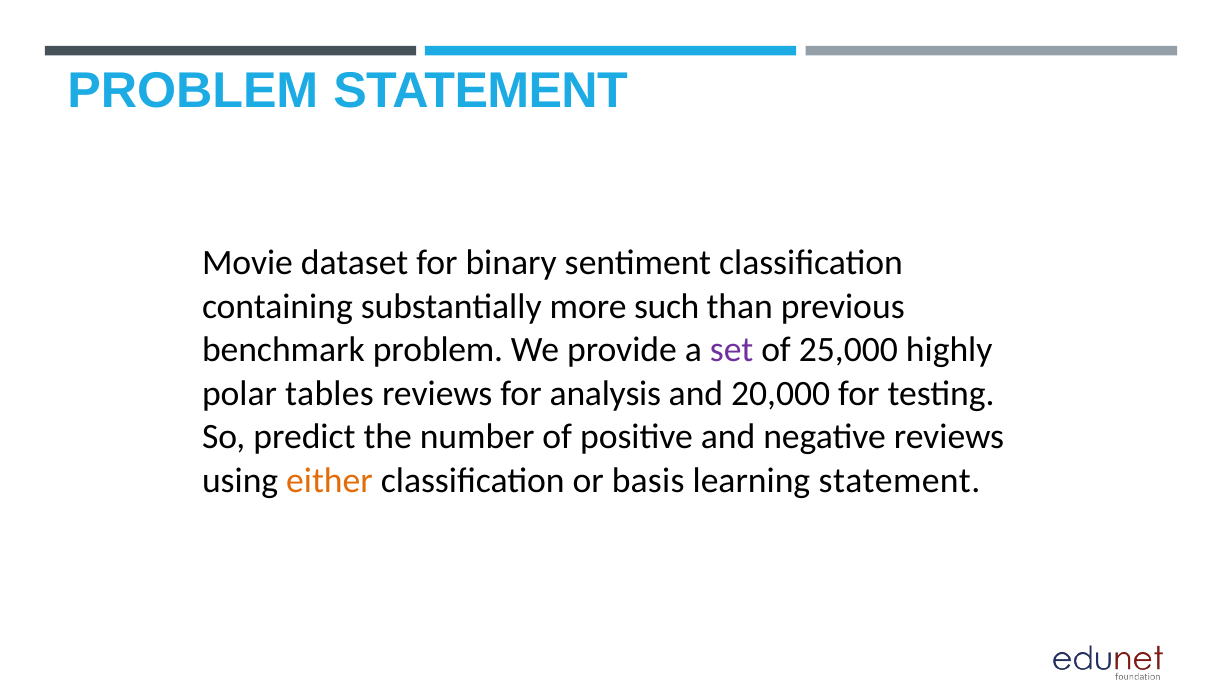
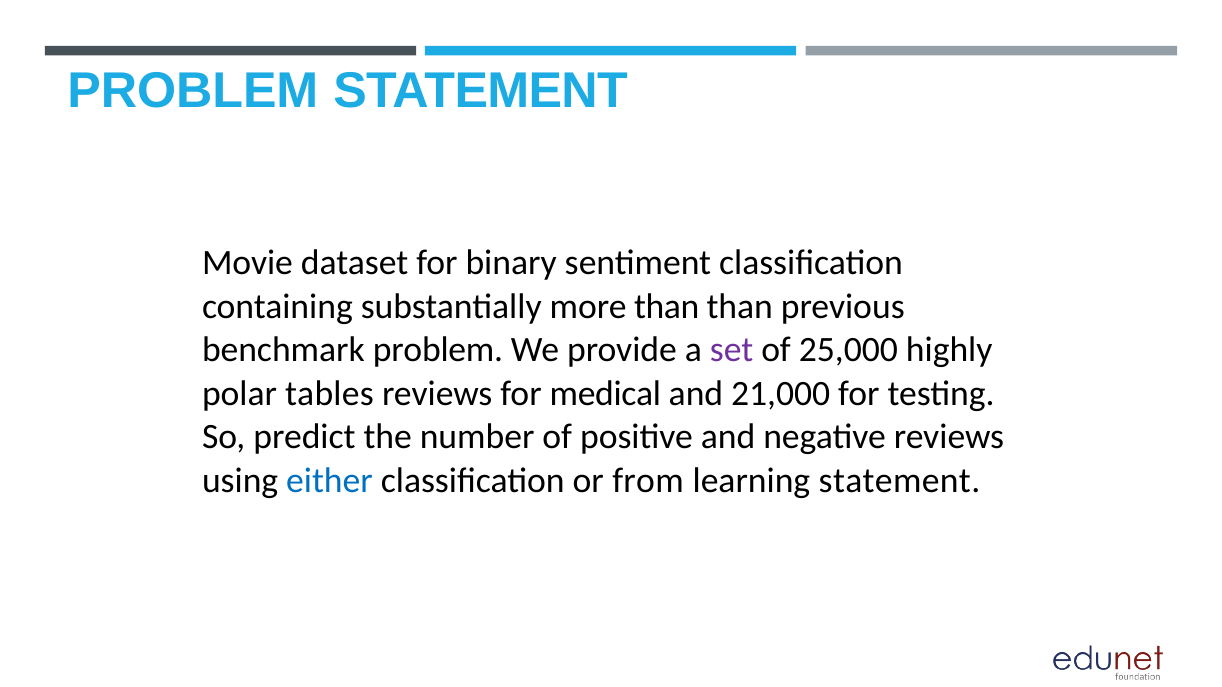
more such: such -> than
analysis: analysis -> medical
20,000: 20,000 -> 21,000
either colour: orange -> blue
basis: basis -> from
